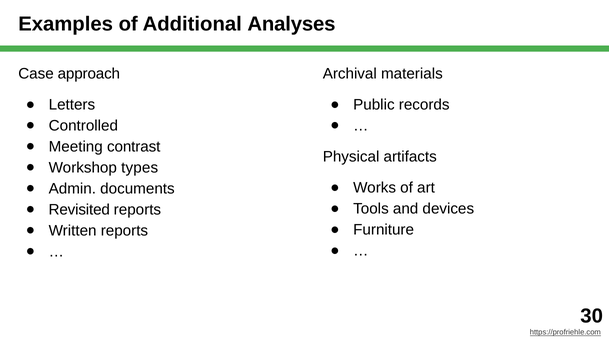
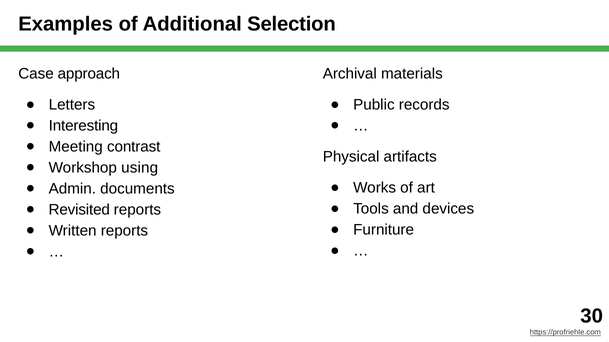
Analyses: Analyses -> Selection
Controlled: Controlled -> Interesting
types: types -> using
